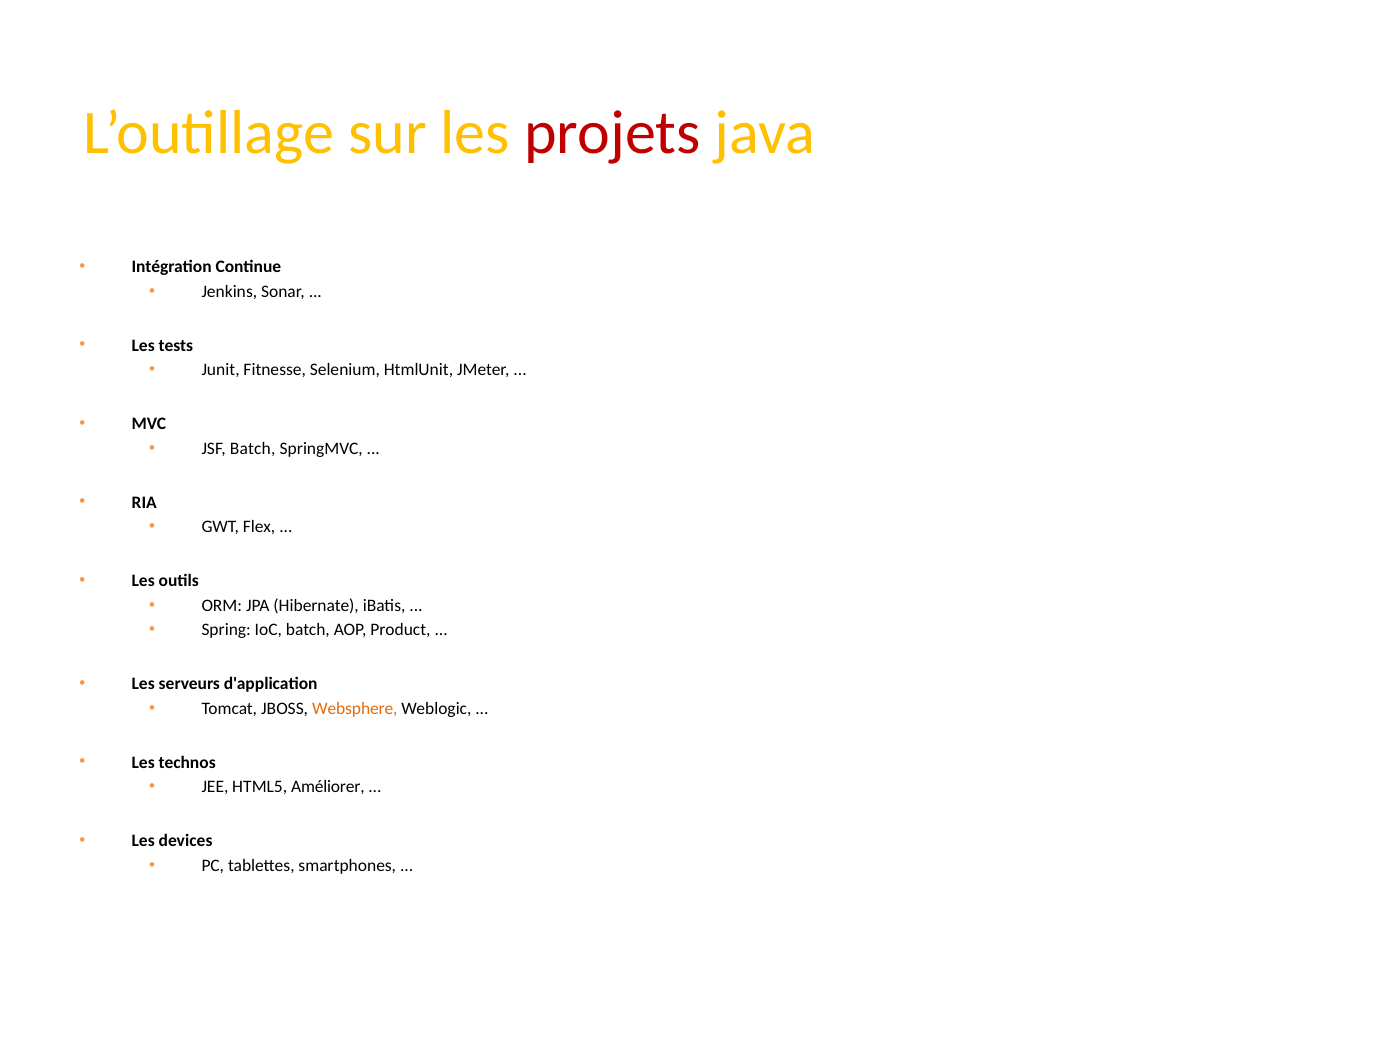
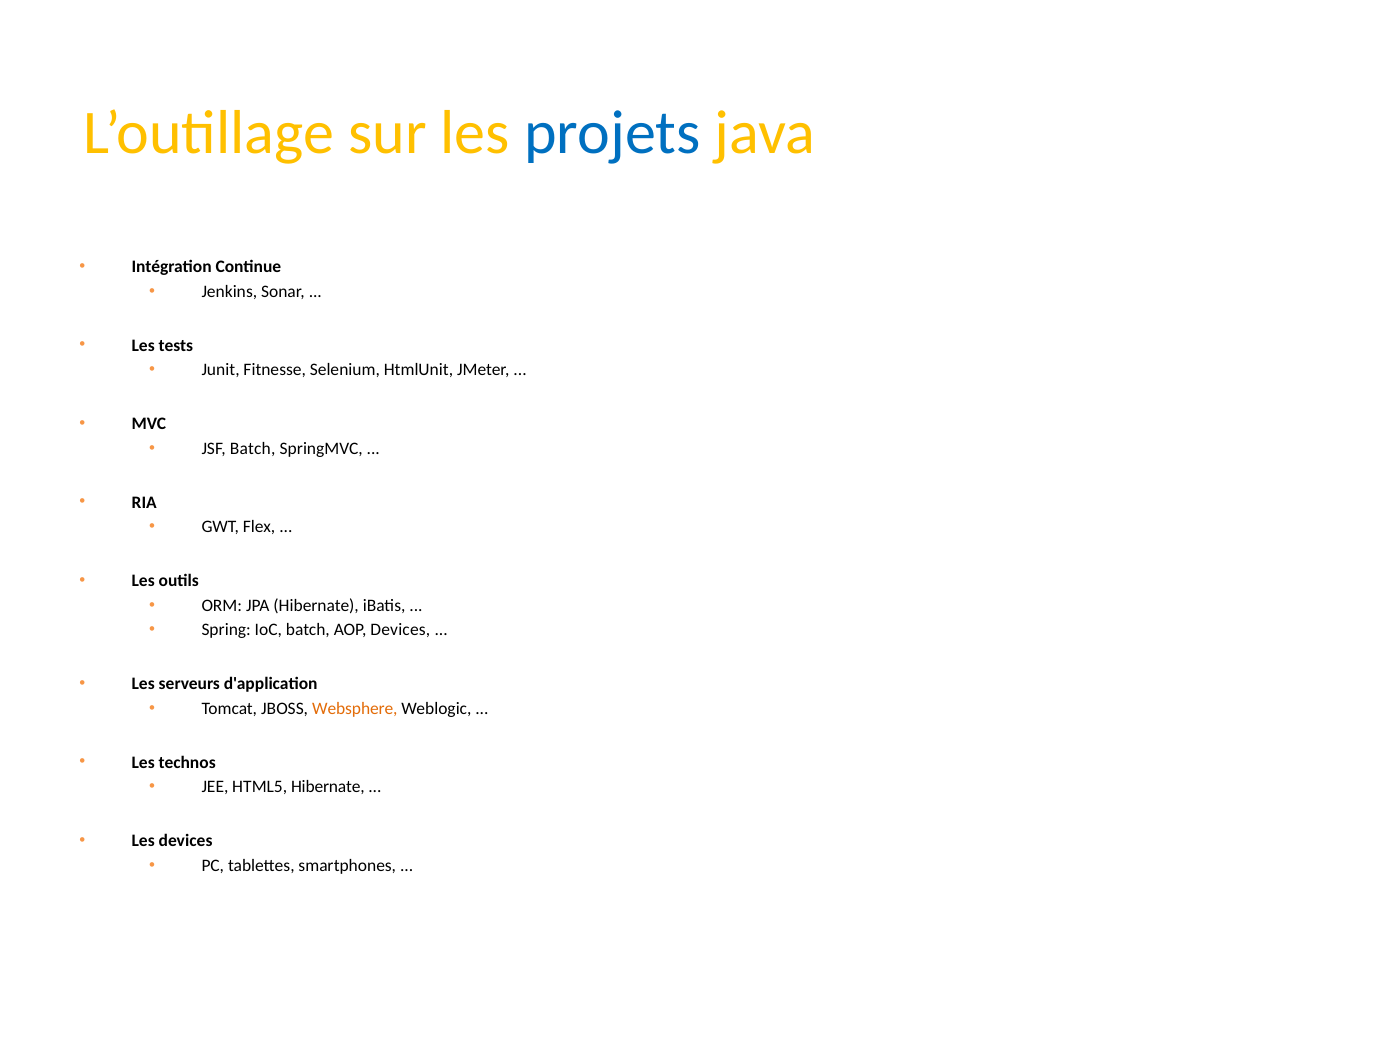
projets colour: red -> blue
AOP Product: Product -> Devices
HTML5 Améliorer: Améliorer -> Hibernate
